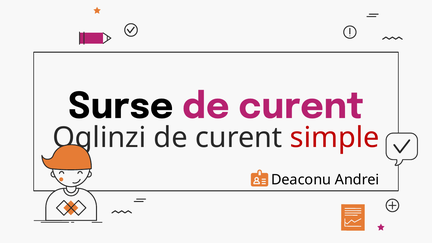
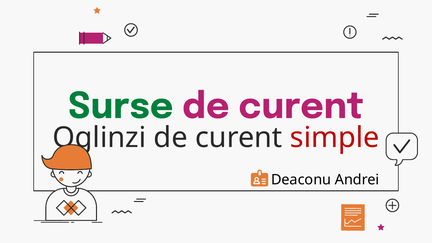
Surse colour: black -> green
